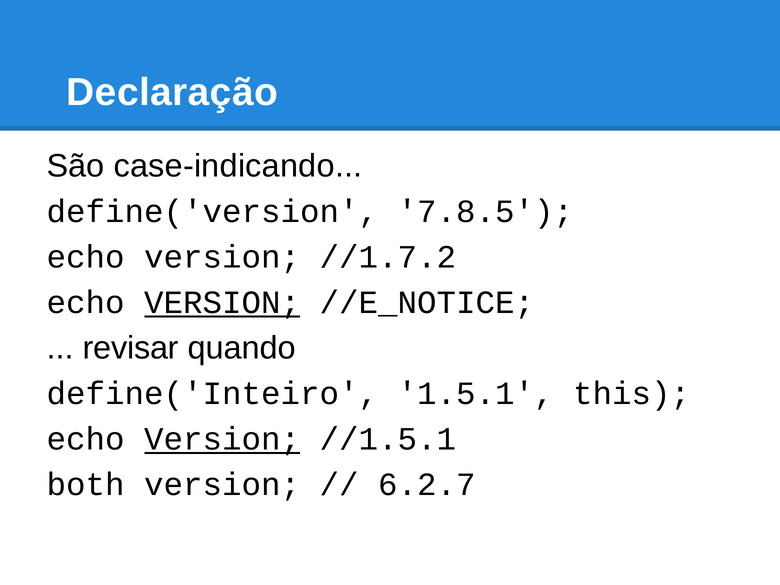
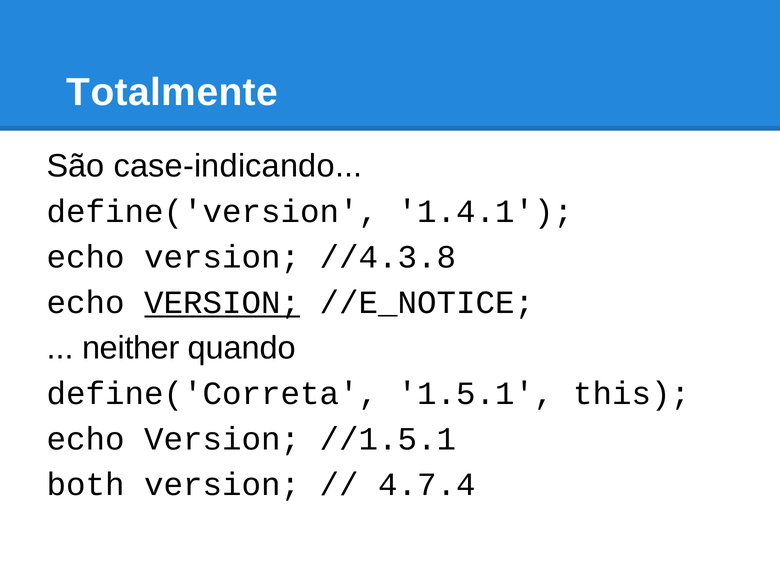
Declaração: Declaração -> Totalmente
7.8.5: 7.8.5 -> 1.4.1
//1.7.2: //1.7.2 -> //4.3.8
revisar: revisar -> neither
define('Inteiro: define('Inteiro -> define('Correta
Version at (222, 439) underline: present -> none
6.2.7: 6.2.7 -> 4.7.4
